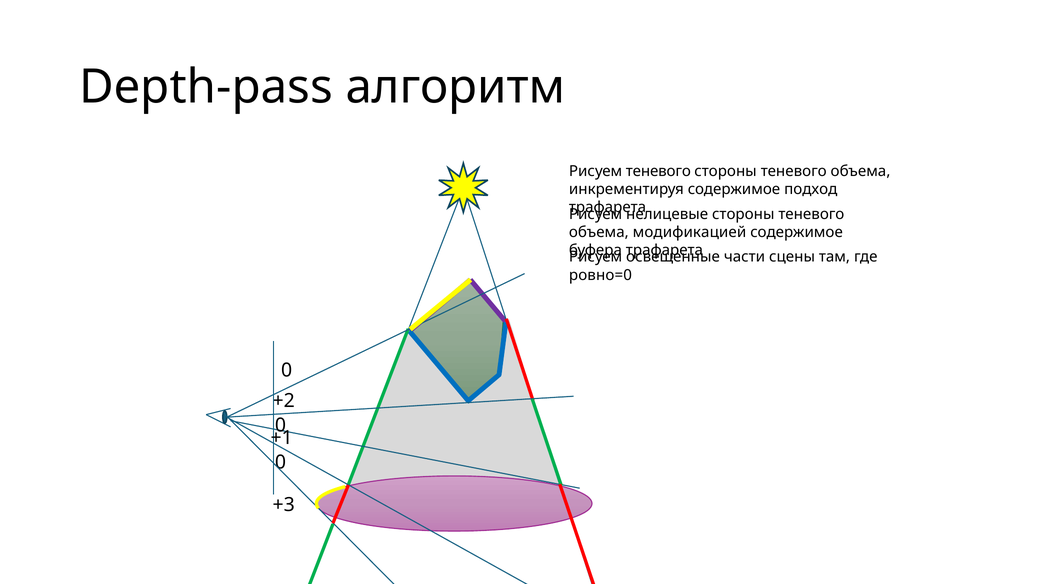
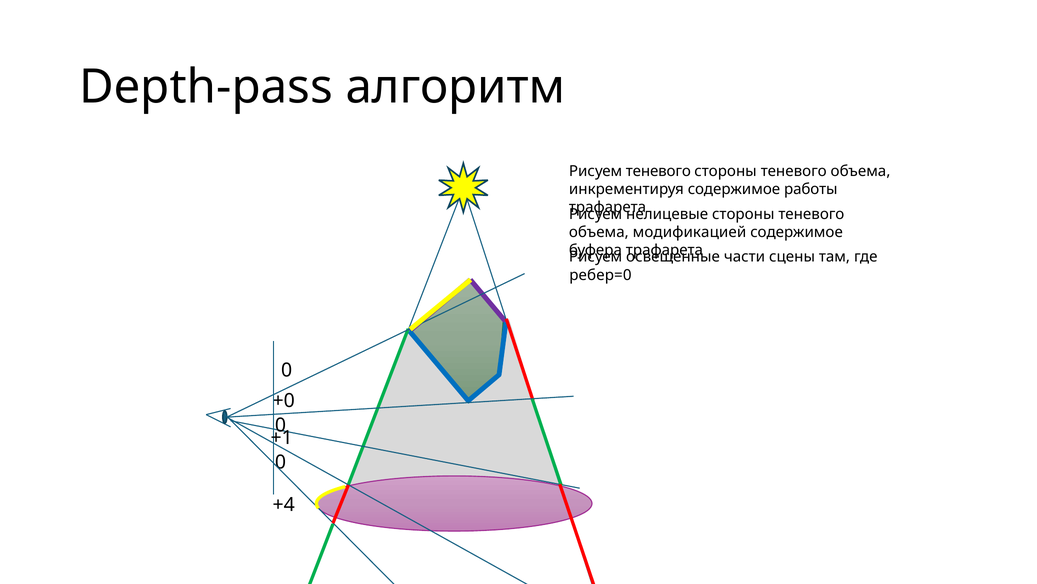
подход: подход -> работы
ровно=0: ровно=0 -> ребер=0
+2: +2 -> +0
+3: +3 -> +4
